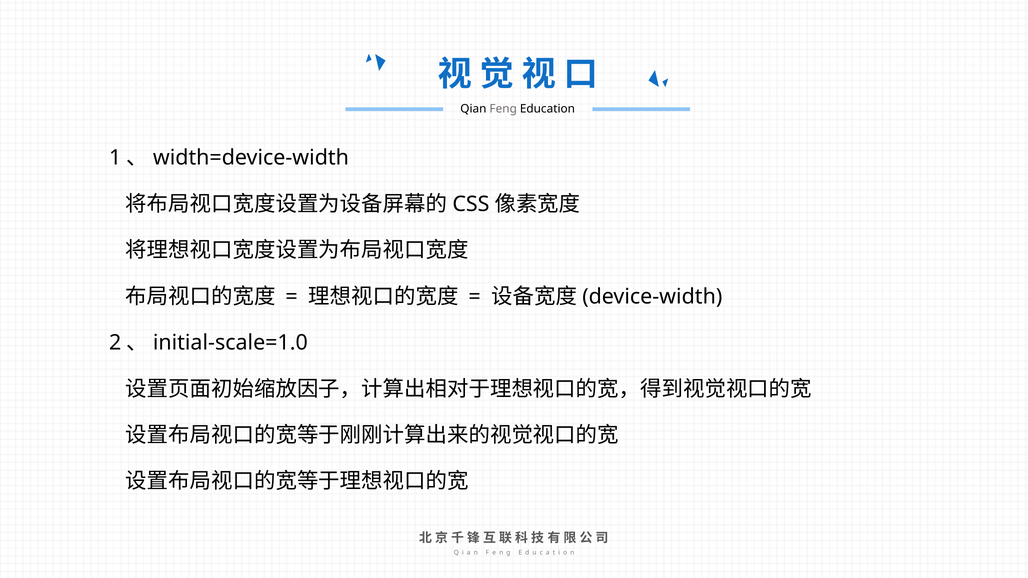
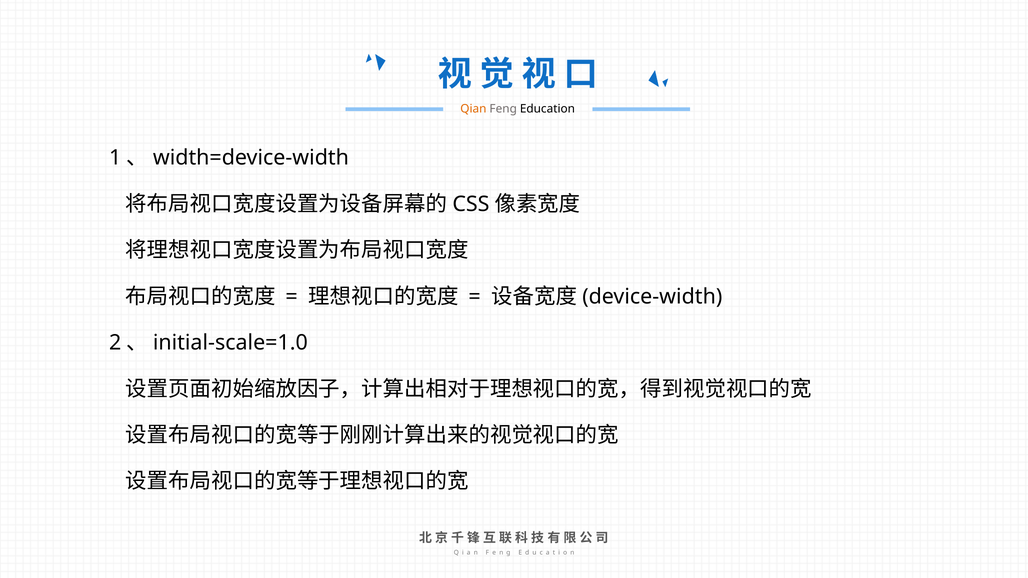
Qian colour: black -> orange
